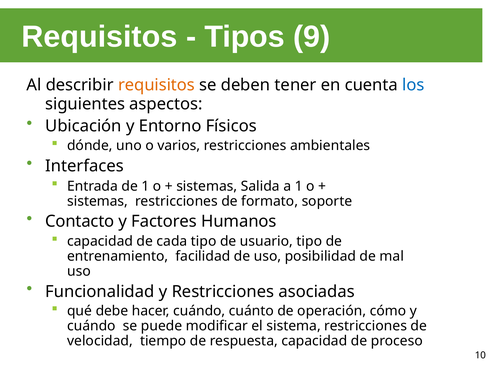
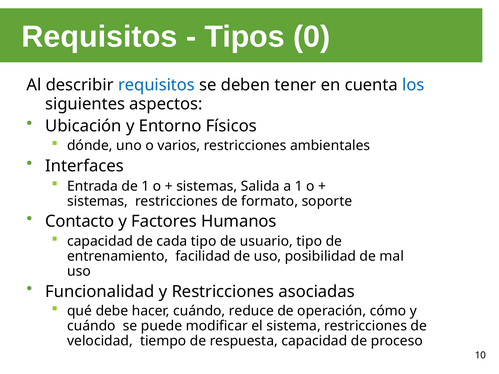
9: 9 -> 0
requisitos at (156, 85) colour: orange -> blue
cuánto: cuánto -> reduce
